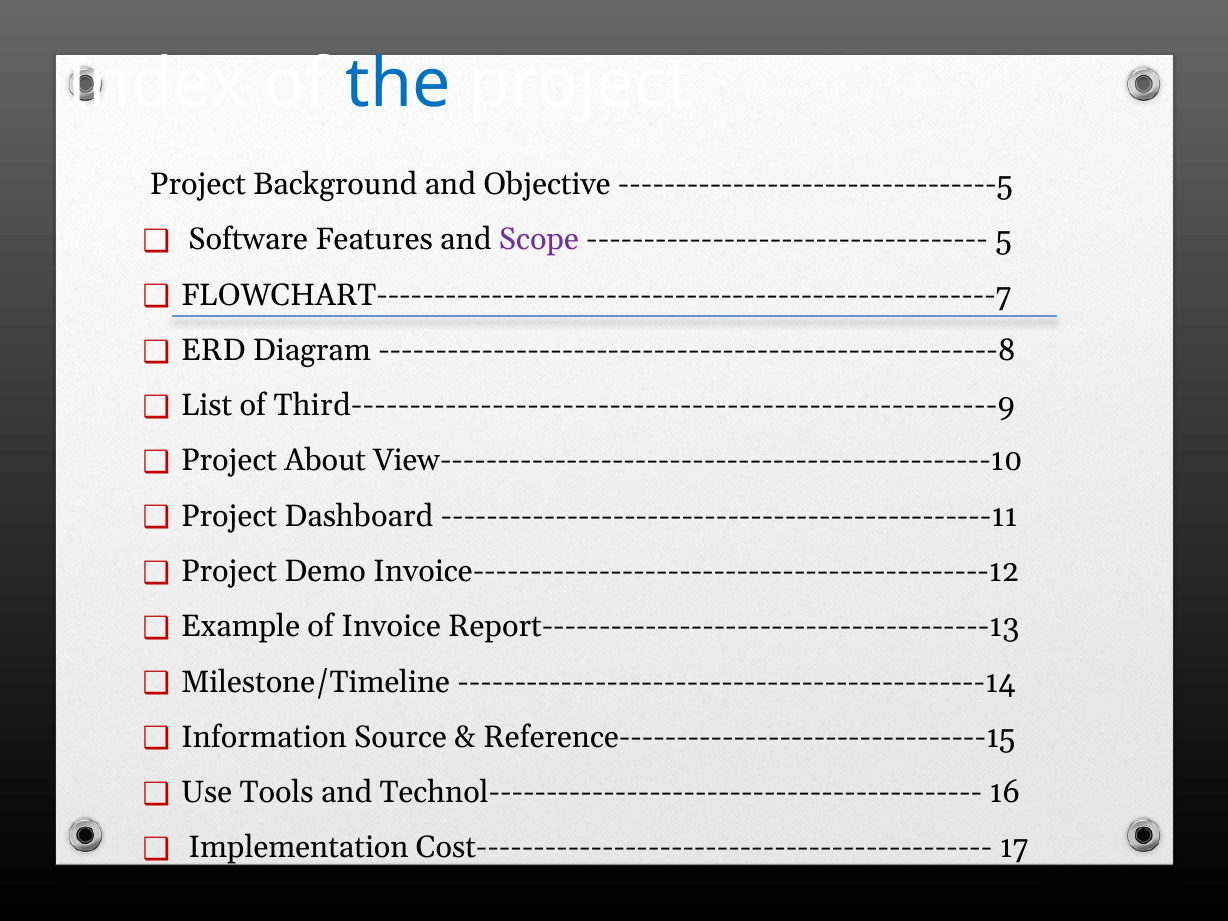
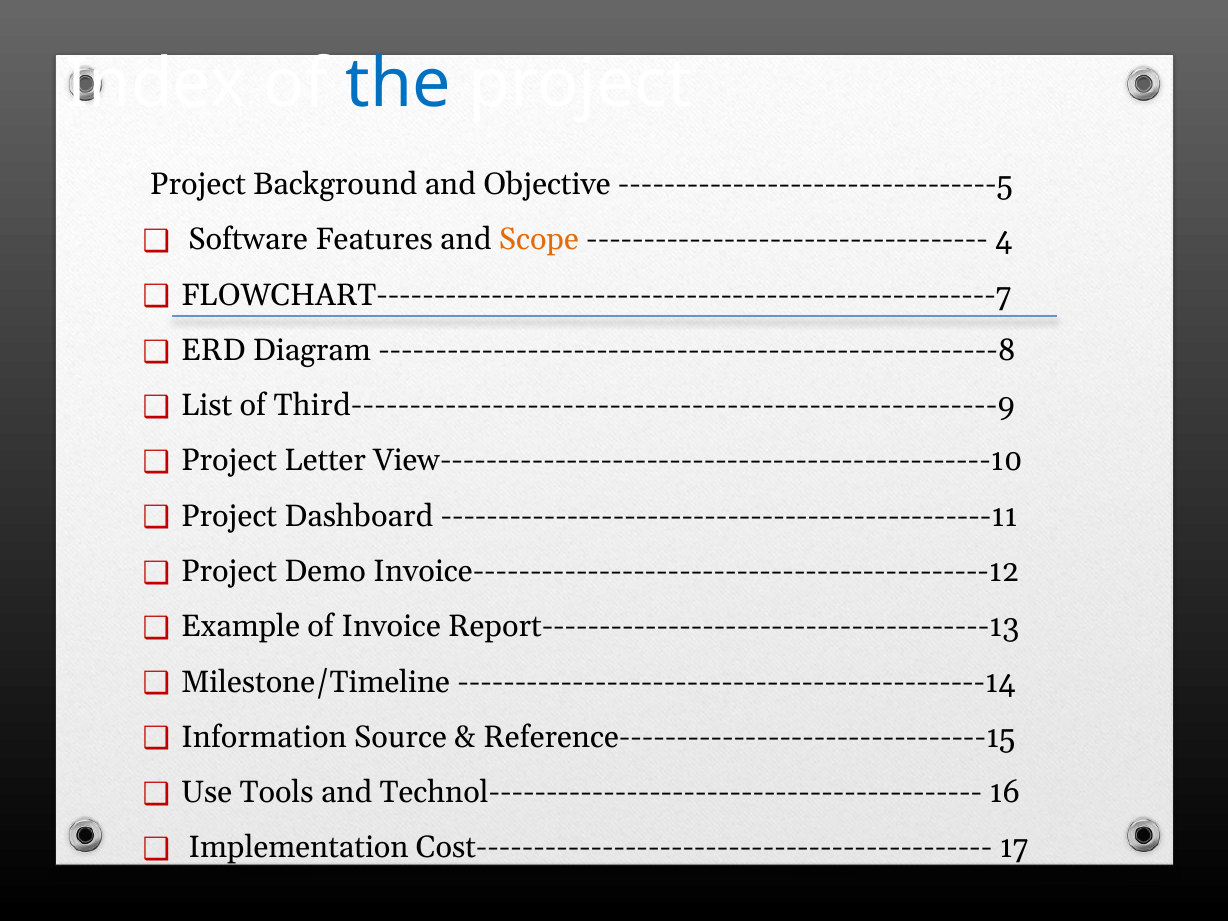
Scope colour: purple -> orange
5: 5 -> 4
About: About -> Letter
